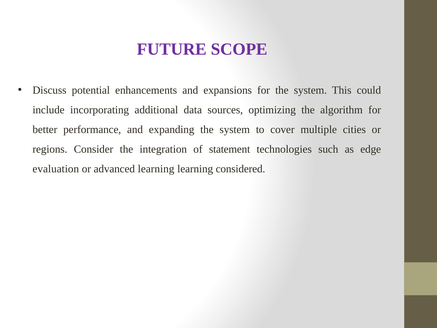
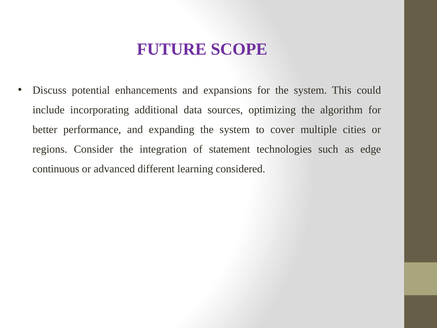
evaluation: evaluation -> continuous
advanced learning: learning -> different
